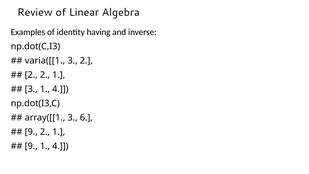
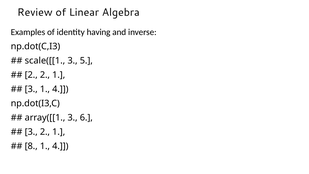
varia([[1: varia([[1 -> scale([[1
3 2: 2 -> 5
9 at (31, 132): 9 -> 3
9 at (31, 146): 9 -> 8
